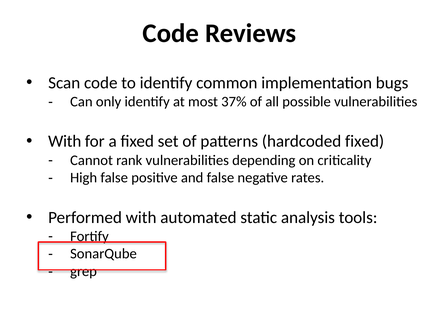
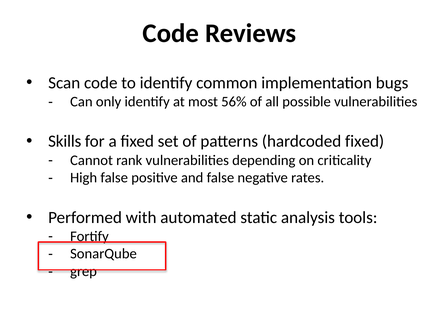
37%: 37% -> 56%
With at (65, 141): With -> Skills
